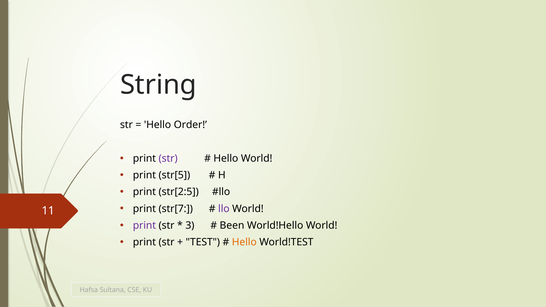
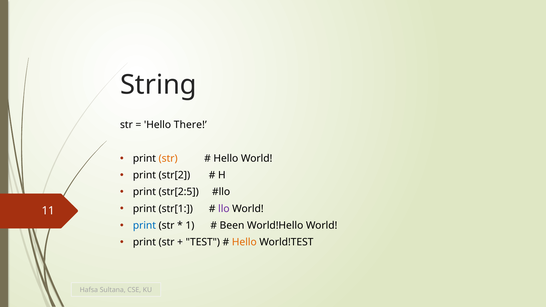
Order: Order -> There
str at (168, 158) colour: purple -> orange
str[5: str[5 -> str[2
str[7: str[7 -> str[1
print at (144, 225) colour: purple -> blue
3: 3 -> 1
